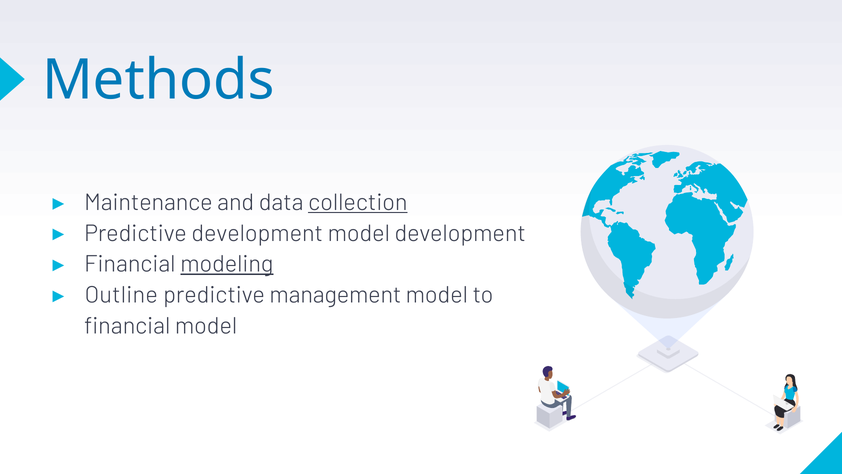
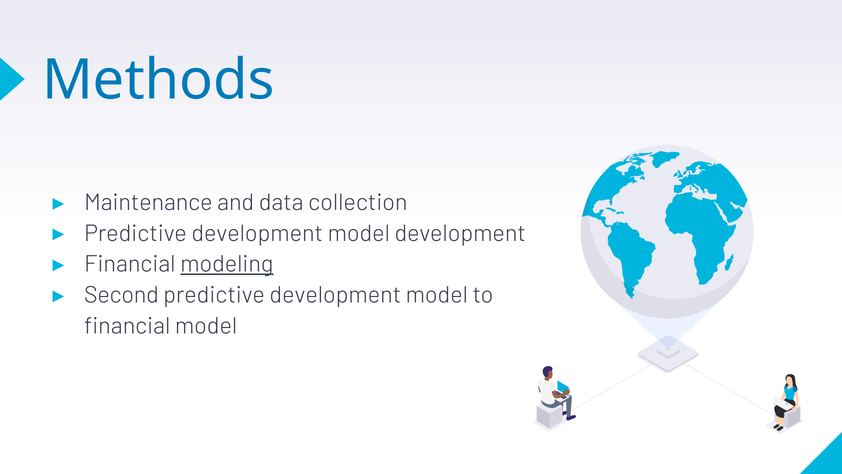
collection underline: present -> none
Outline: Outline -> Second
management at (335, 295): management -> development
